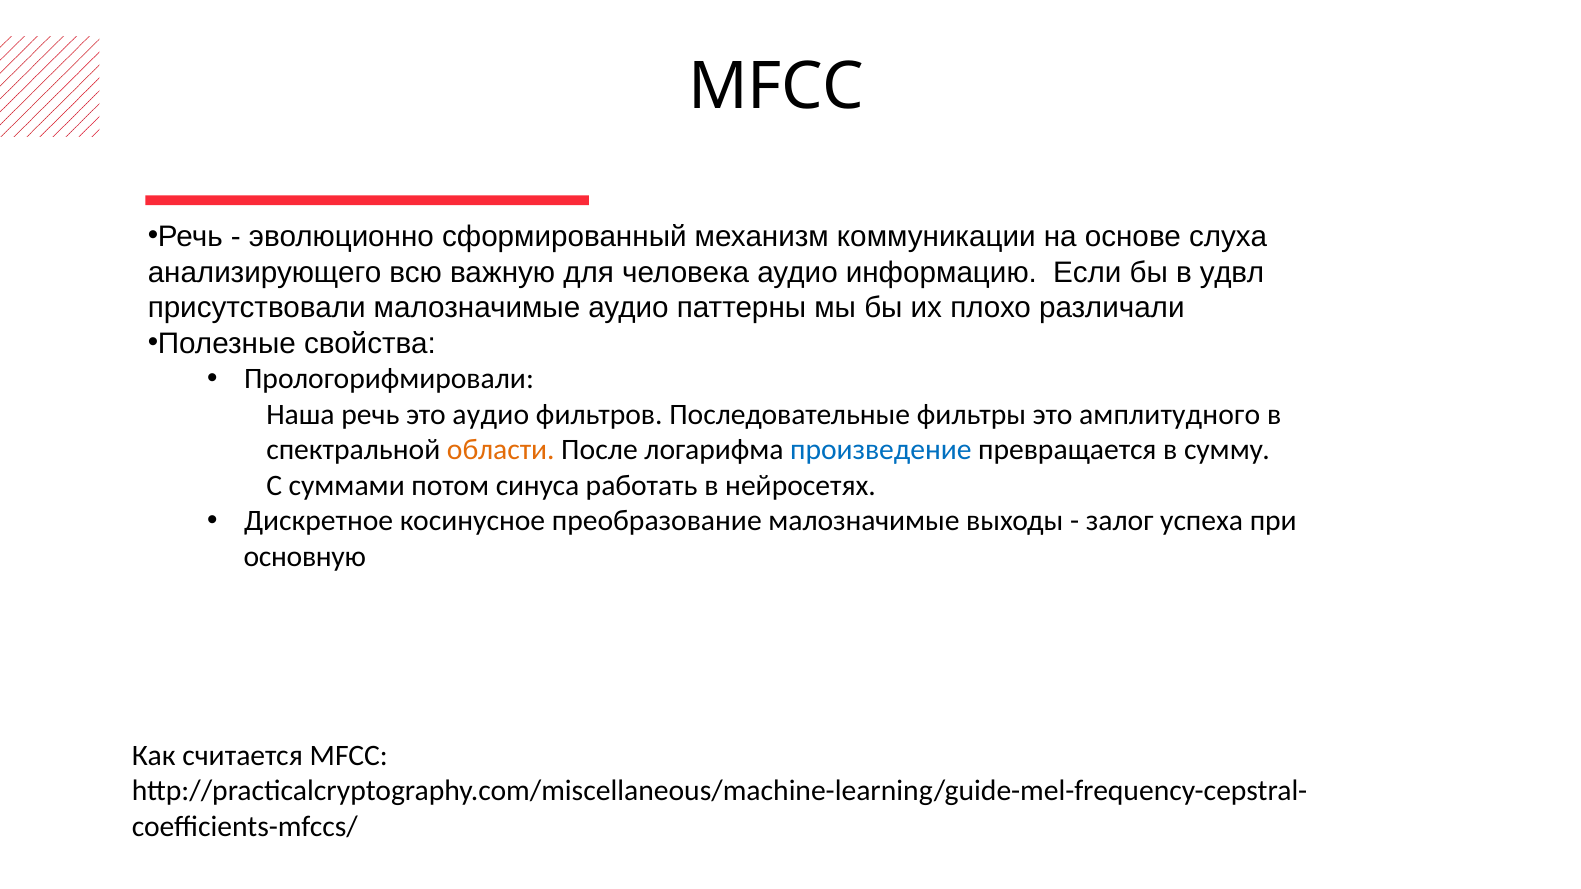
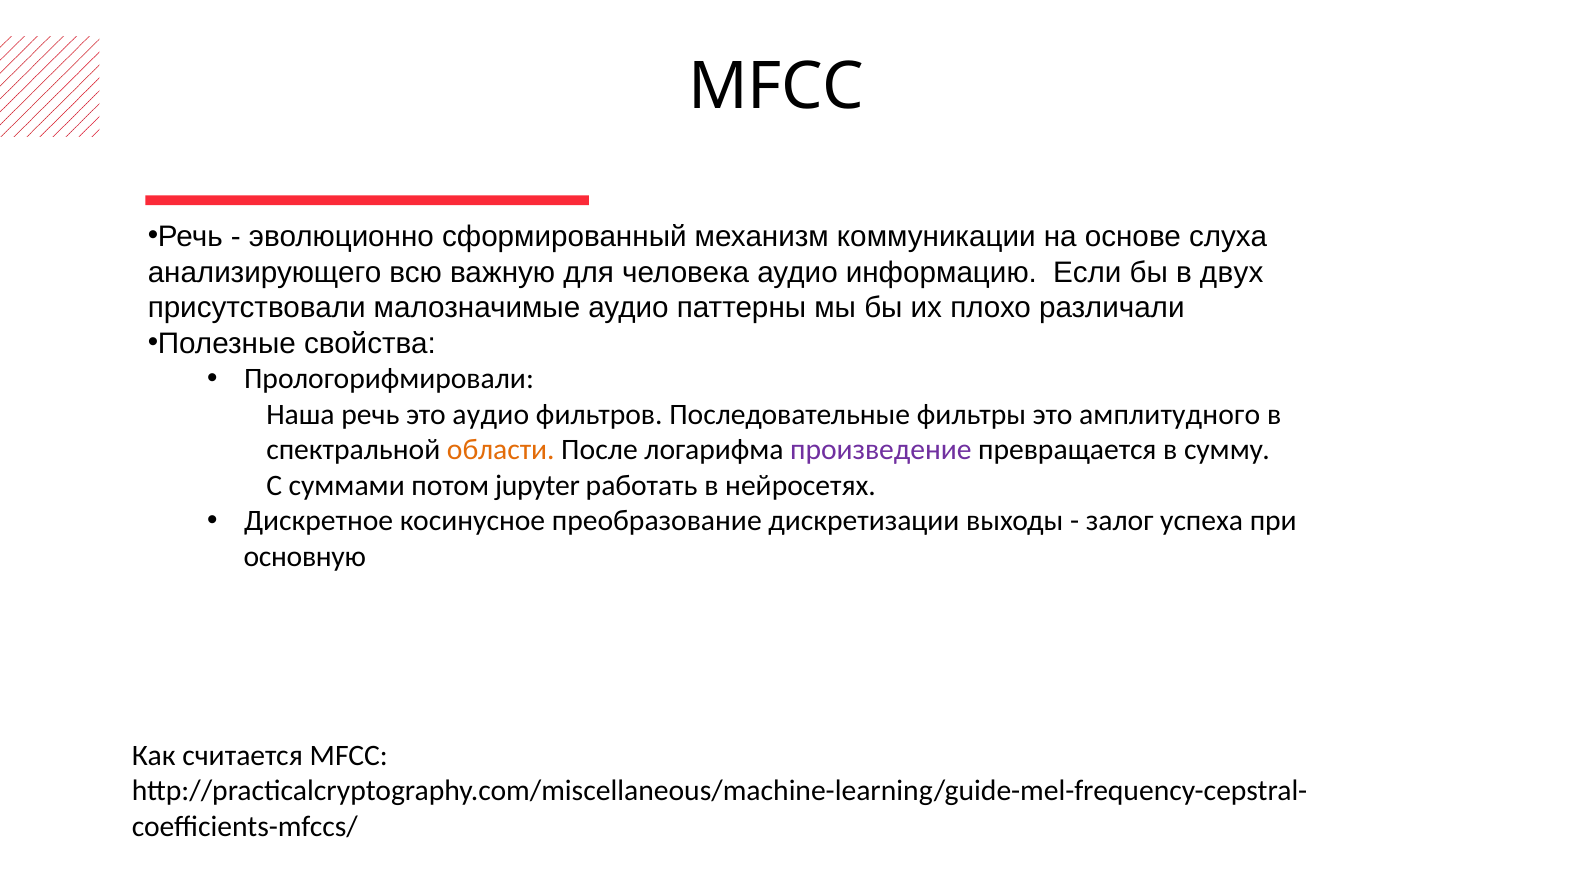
удвл: удвл -> двух
произведение colour: blue -> purple
синуса: синуса -> jupyter
преобразование малозначимые: малозначимые -> дискретизации
